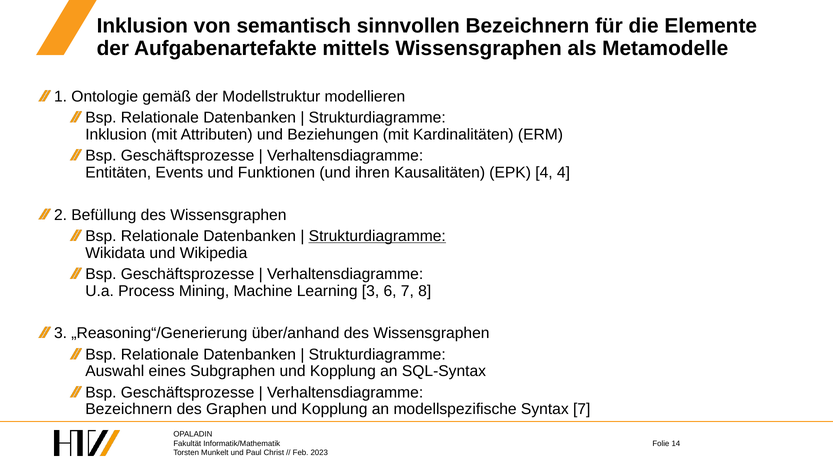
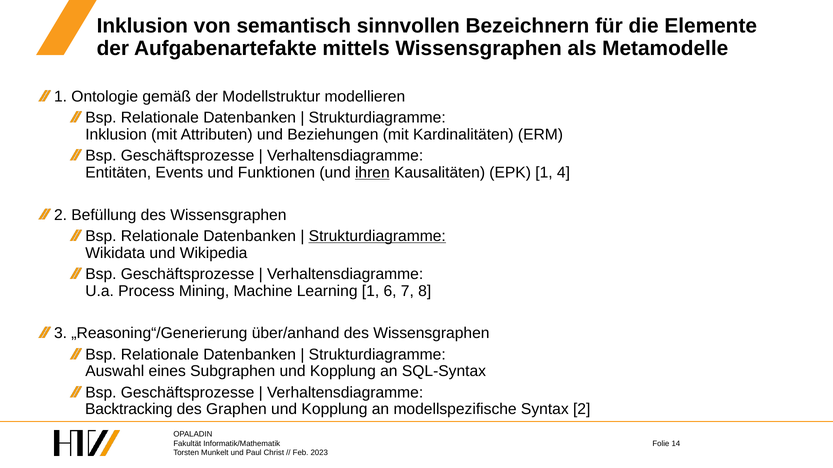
ihren underline: none -> present
EPK 4: 4 -> 1
Learning 3: 3 -> 1
Bezeichnern at (129, 410): Bezeichnern -> Backtracking
Syntax 7: 7 -> 2
